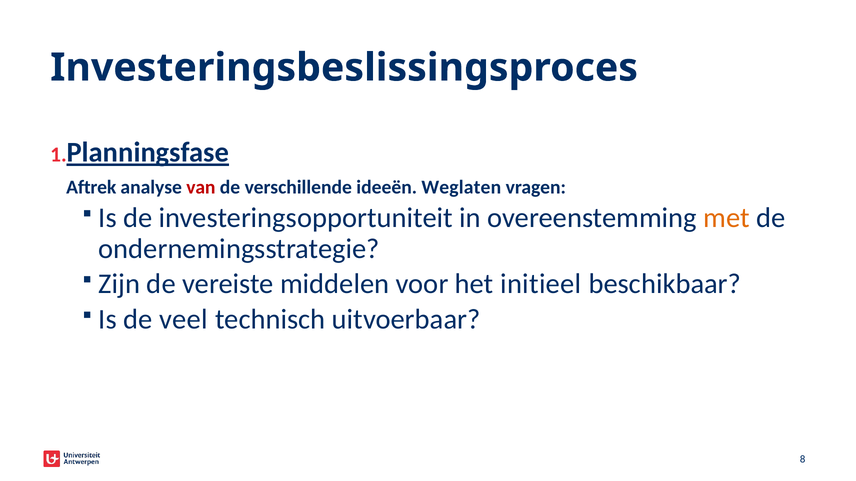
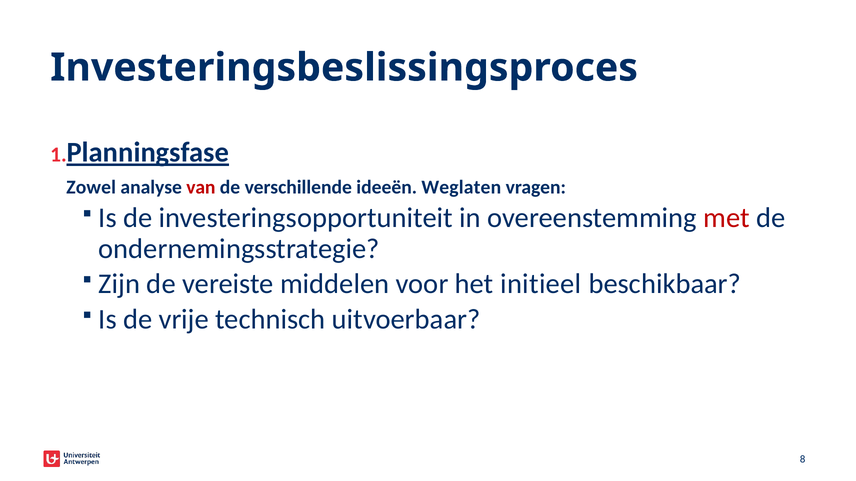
Aftrek: Aftrek -> Zowel
met colour: orange -> red
veel: veel -> vrije
